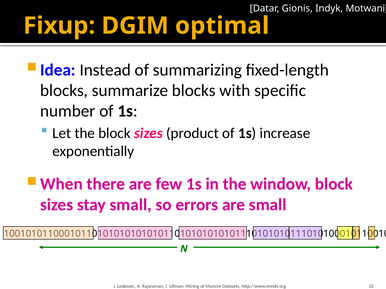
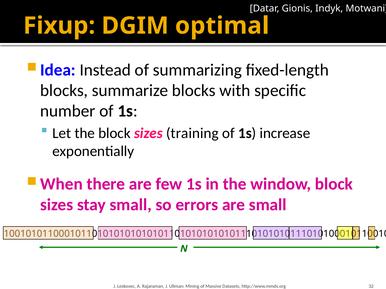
product: product -> training
